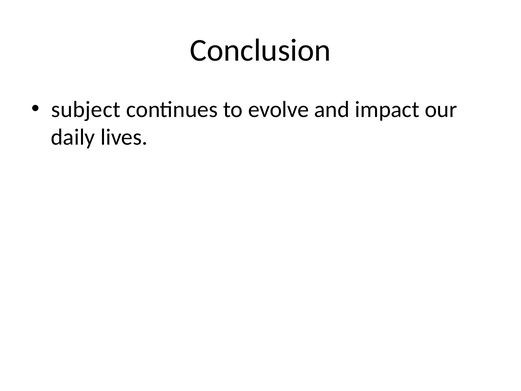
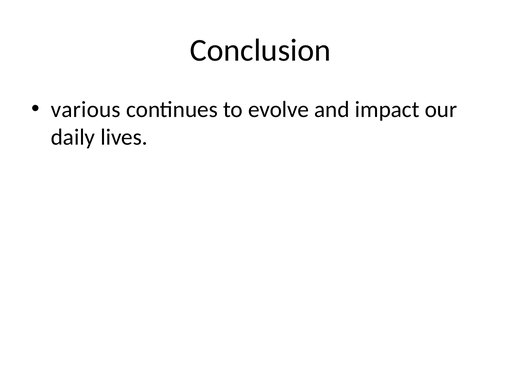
subject: subject -> various
